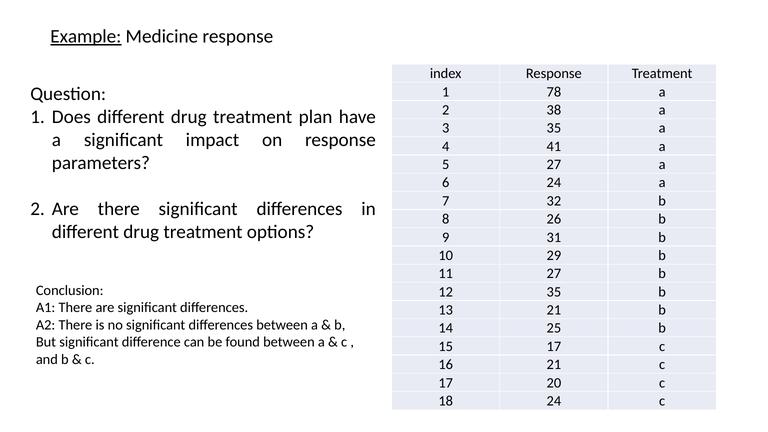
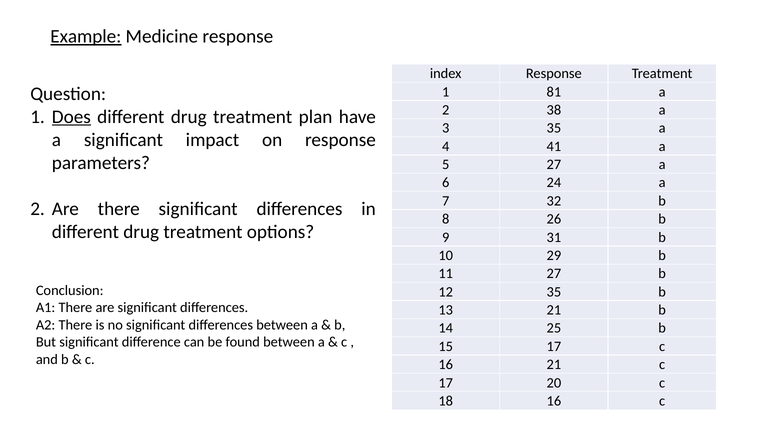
78: 78 -> 81
Does underline: none -> present
18 24: 24 -> 16
